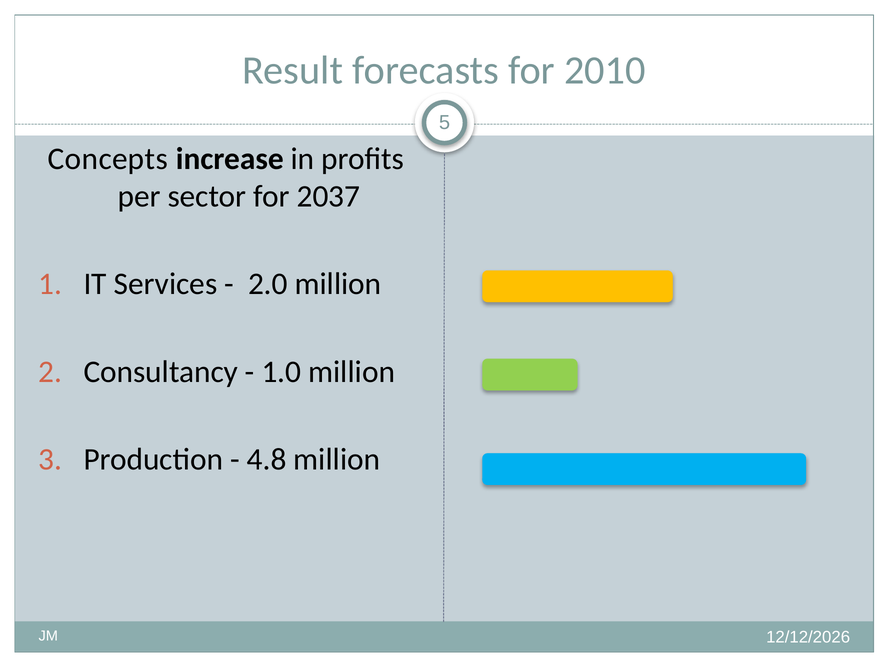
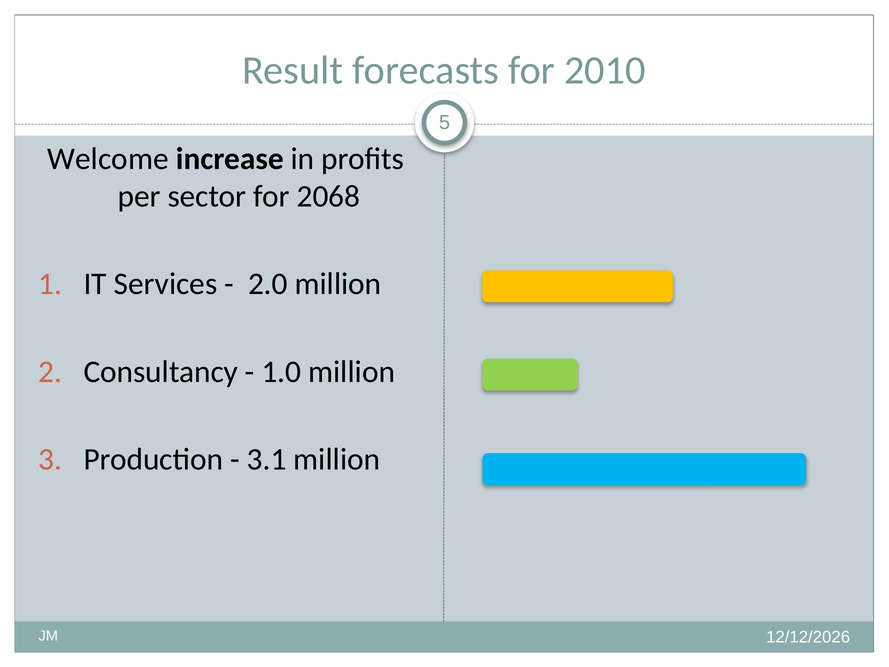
Concepts: Concepts -> Welcome
2037: 2037 -> 2068
4.8: 4.8 -> 3.1
